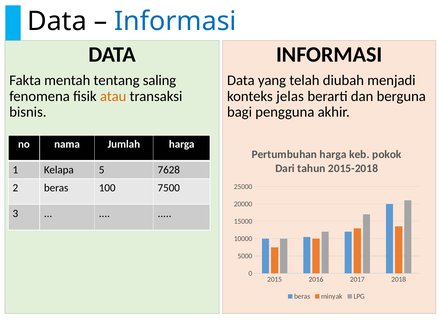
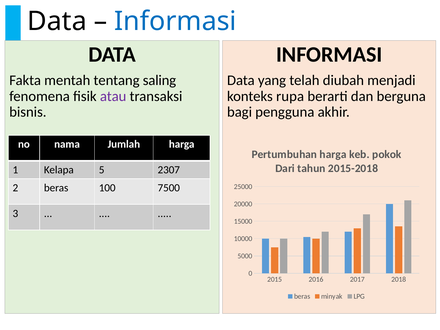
atau colour: orange -> purple
jelas: jelas -> rupa
7628: 7628 -> 2307
